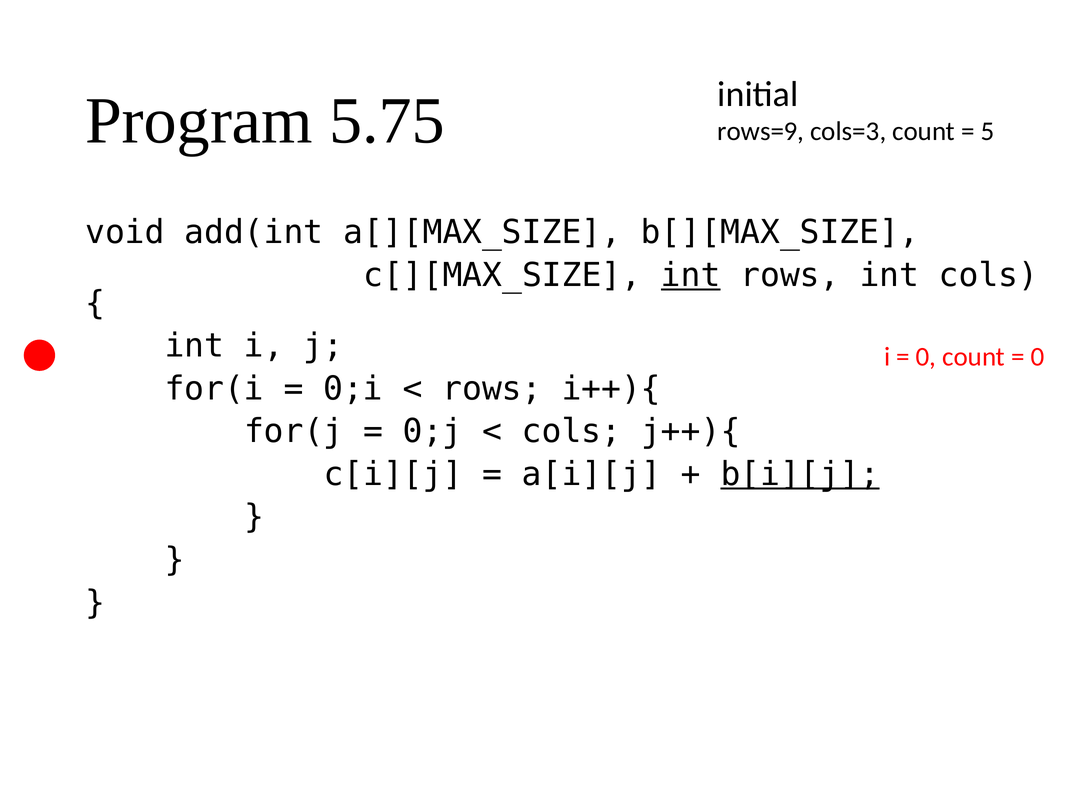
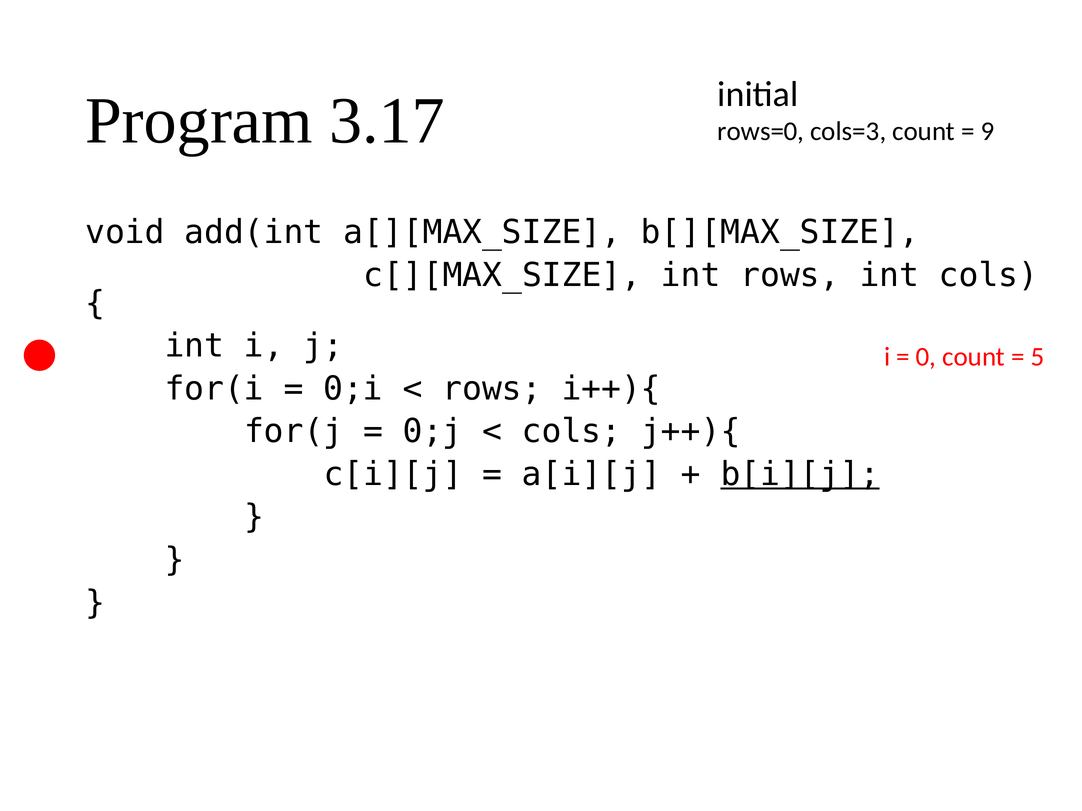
5.75: 5.75 -> 3.17
rows=9: rows=9 -> rows=0
5: 5 -> 9
int at (691, 276) underline: present -> none
0 at (1038, 357): 0 -> 5
